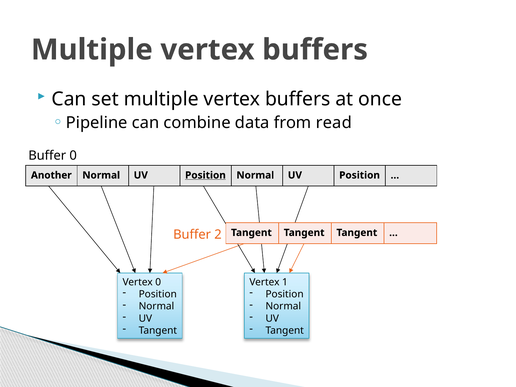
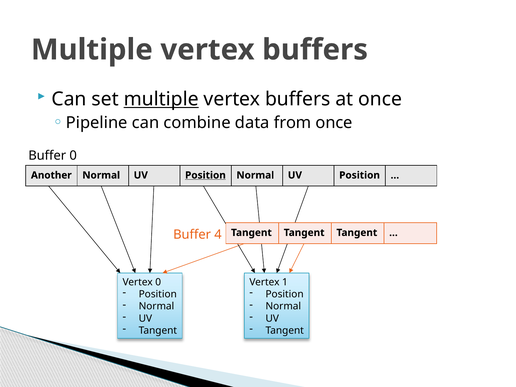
multiple at (161, 99) underline: none -> present
from read: read -> once
2: 2 -> 4
